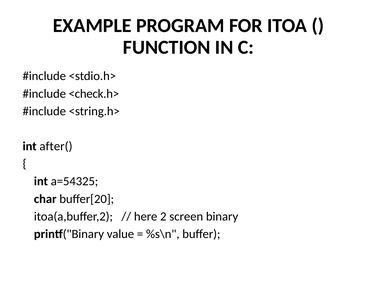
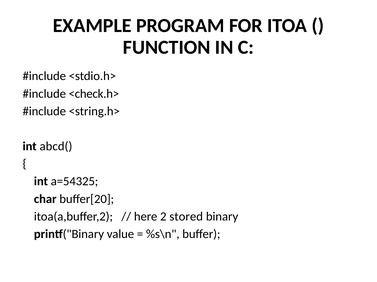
after(: after( -> abcd(
screen: screen -> stored
